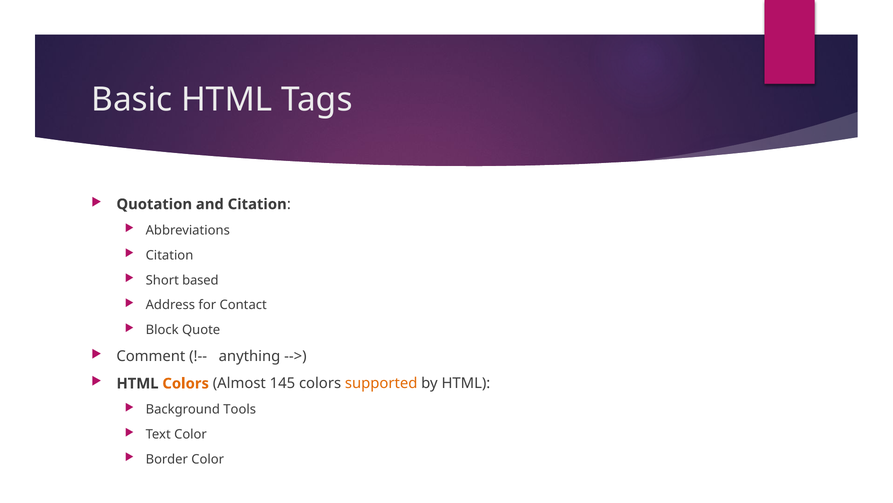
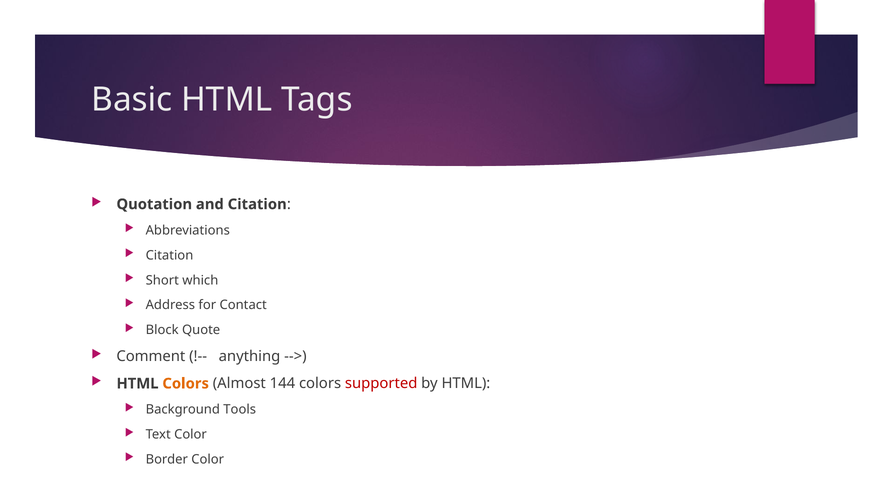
based: based -> which
145: 145 -> 144
supported colour: orange -> red
